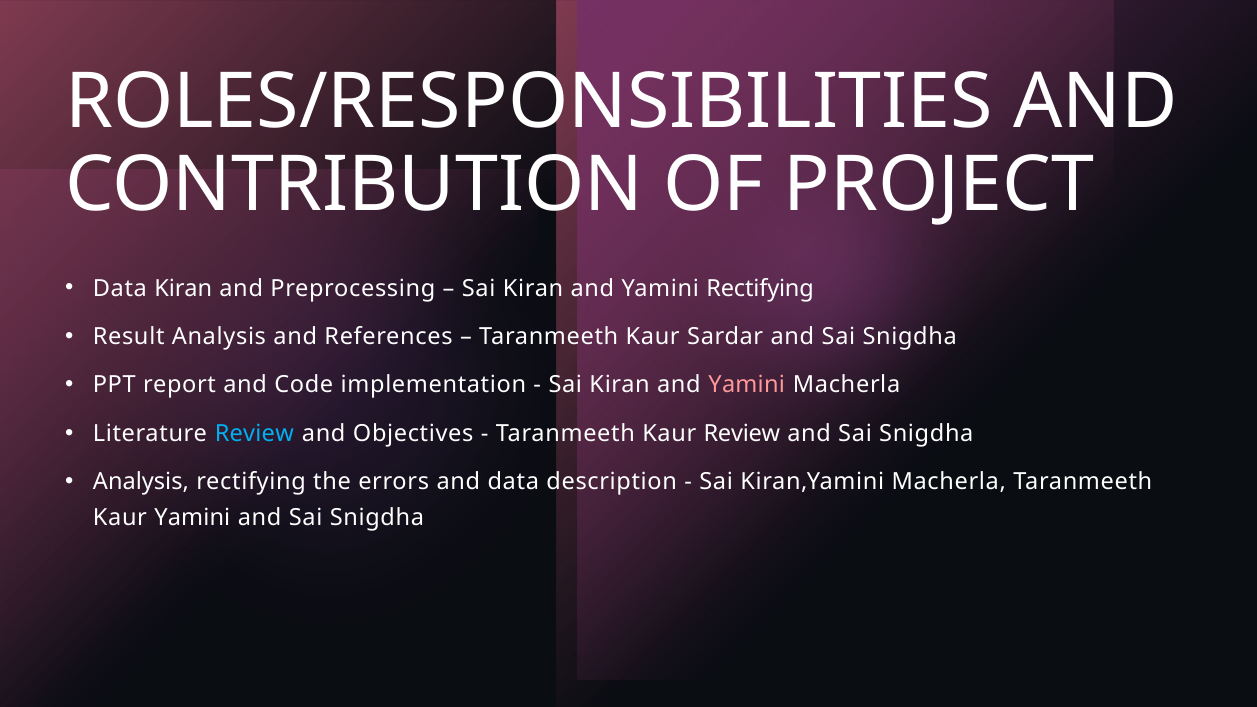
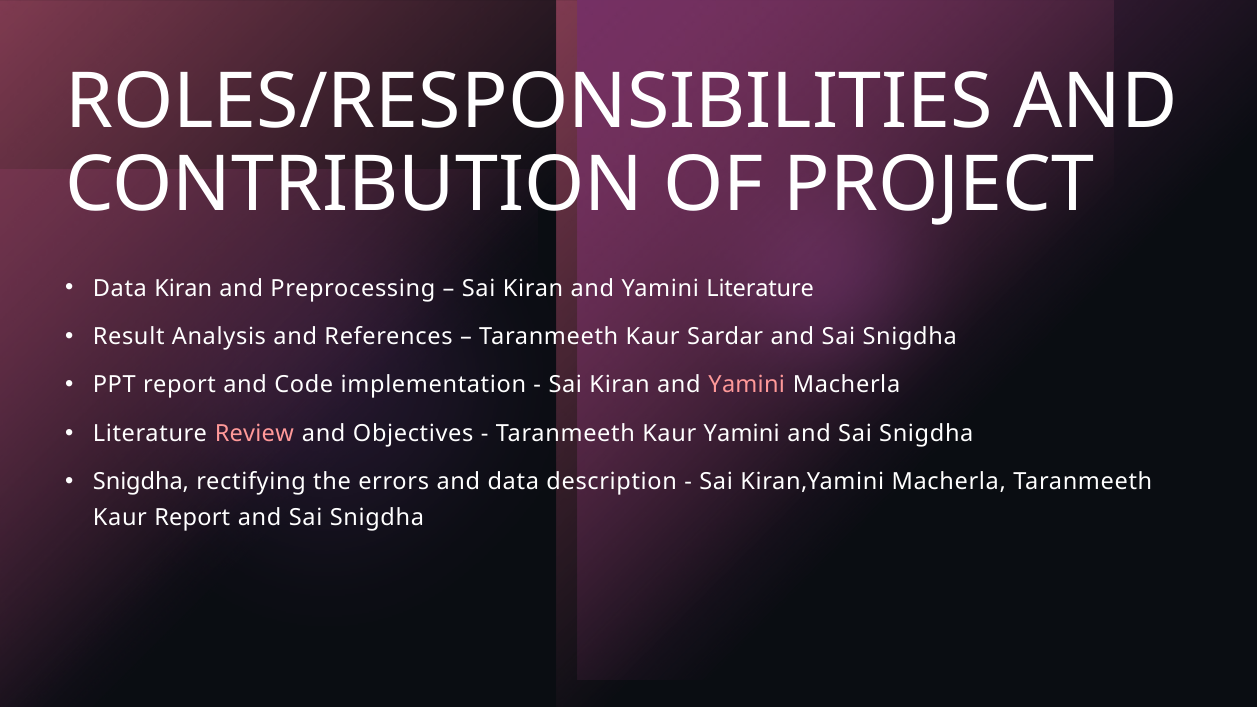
Yamini Rectifying: Rectifying -> Literature
Review at (254, 434) colour: light blue -> pink
Kaur Review: Review -> Yamini
Analysis at (141, 482): Analysis -> Snigdha
Kaur Yamini: Yamini -> Report
